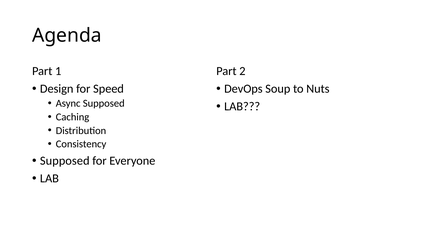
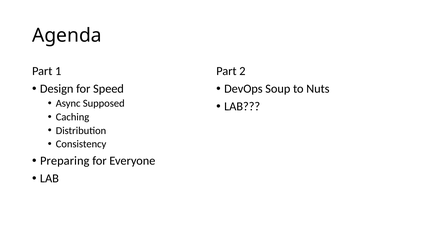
Supposed at (65, 161): Supposed -> Preparing
